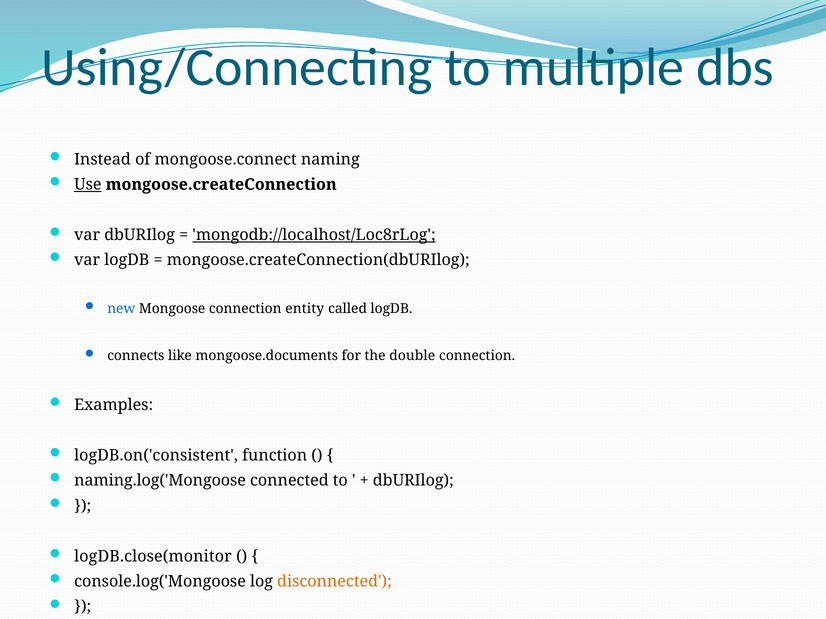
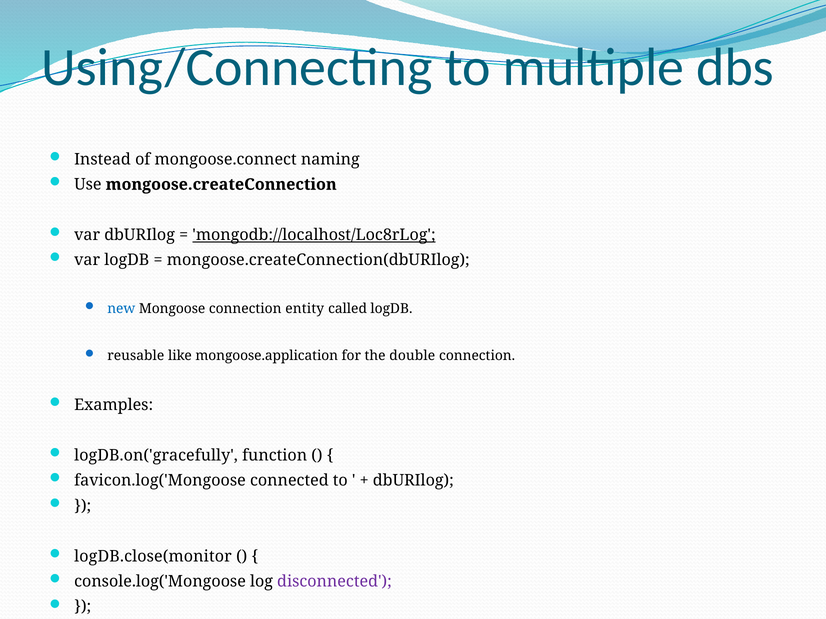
Use underline: present -> none
connects: connects -> reusable
mongoose.documents: mongoose.documents -> mongoose.application
logDB.on('consistent: logDB.on('consistent -> logDB.on('gracefully
naming.log('Mongoose: naming.log('Mongoose -> favicon.log('Mongoose
disconnected colour: orange -> purple
